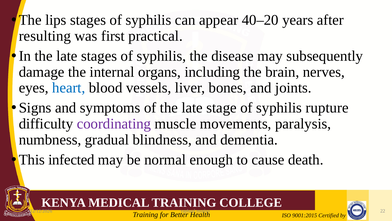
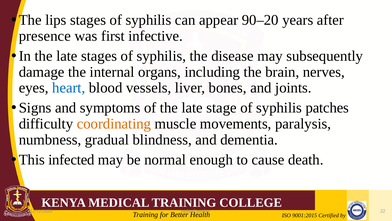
40–20: 40–20 -> 90–20
resulting: resulting -> presence
practical: practical -> infective
rupture: rupture -> patches
coordinating colour: purple -> orange
